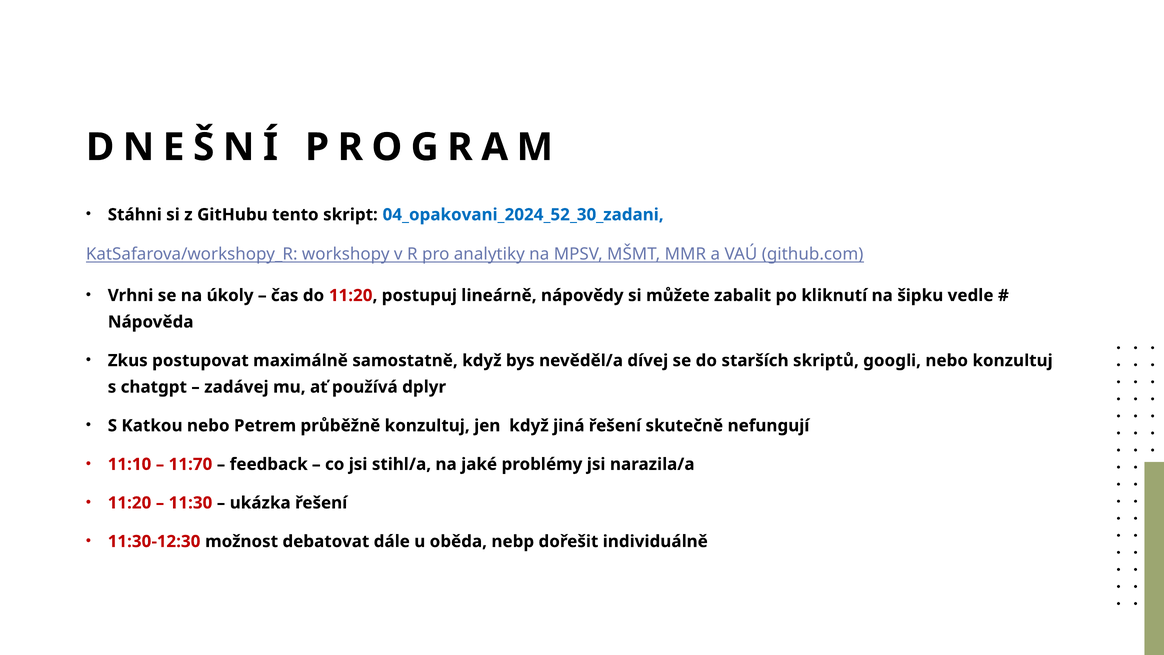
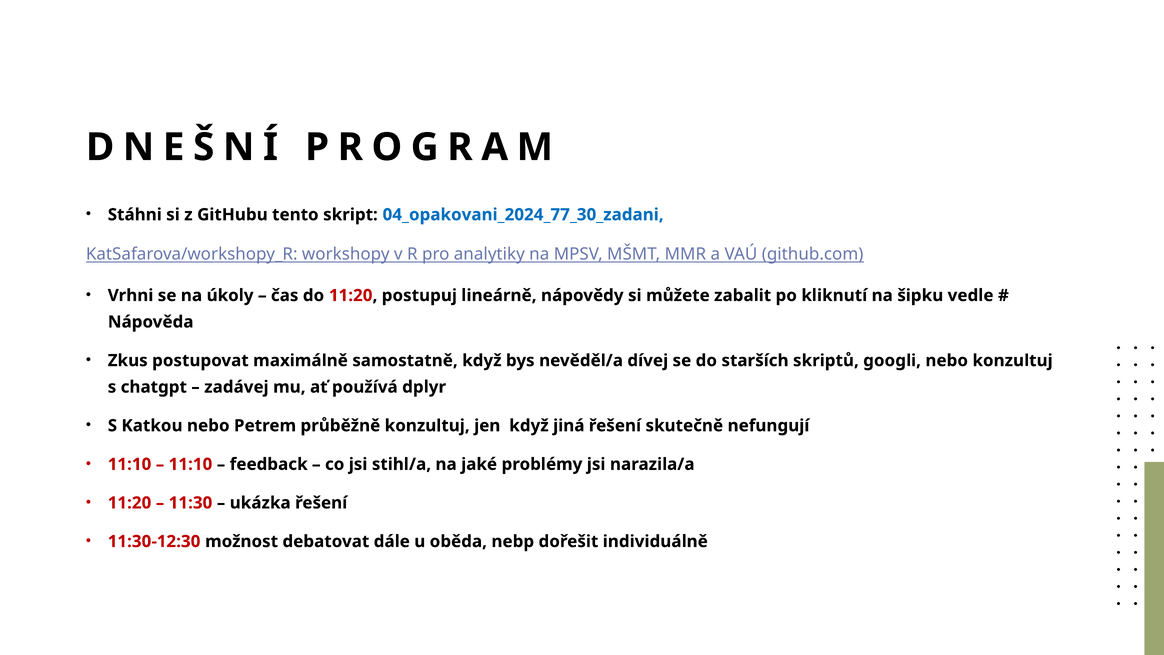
04_opakovani_2024_52_30_zadani: 04_opakovani_2024_52_30_zadani -> 04_opakovani_2024_77_30_zadani
11:70 at (190, 464): 11:70 -> 11:10
